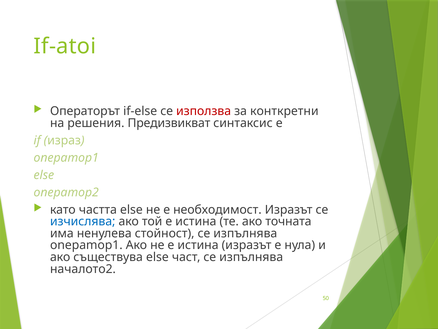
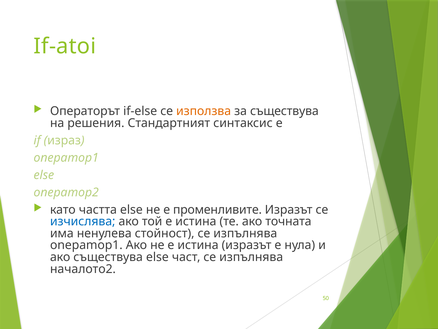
използва colour: red -> orange
за конткретни: конткретни -> съществува
Предизвикват: Предизвикват -> Стандартният
необходимост: необходимост -> променливите
